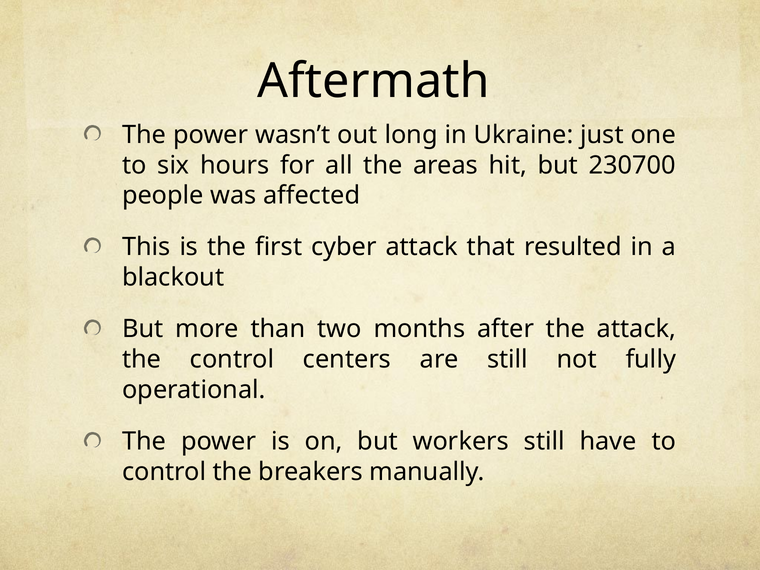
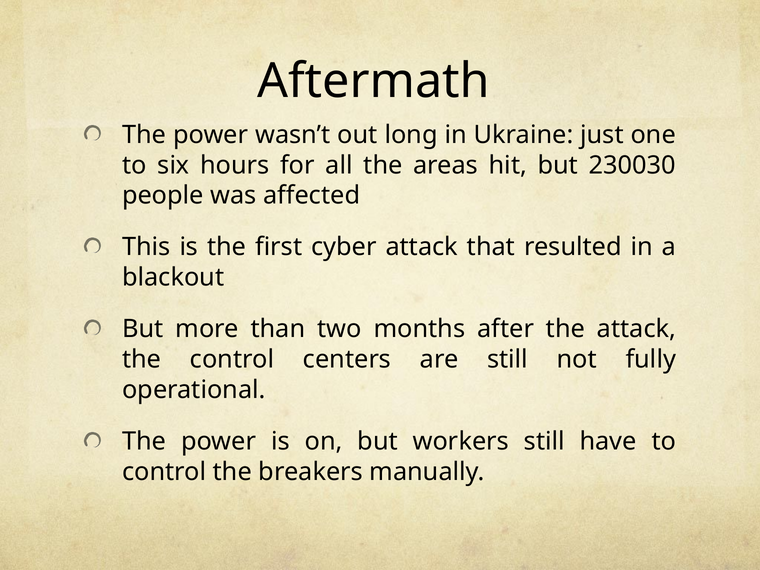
230700: 230700 -> 230030
